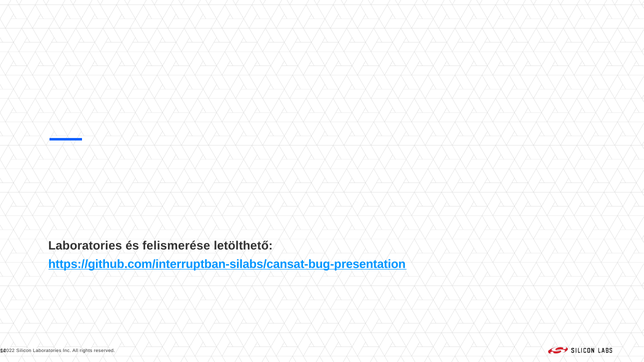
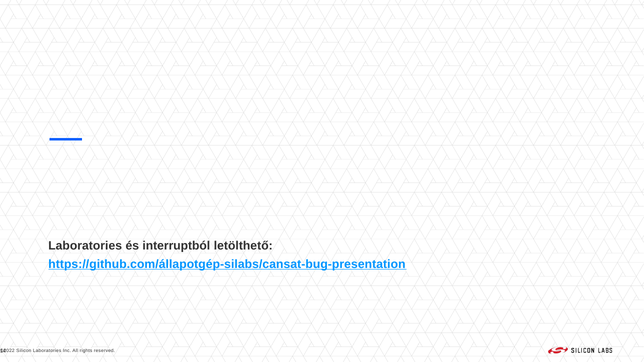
felismerése: felismerése -> interruptból
https://github.com/interruptban-silabs/cansat-bug-presentation: https://github.com/interruptban-silabs/cansat-bug-presentation -> https://github.com/állapotgép-silabs/cansat-bug-presentation
